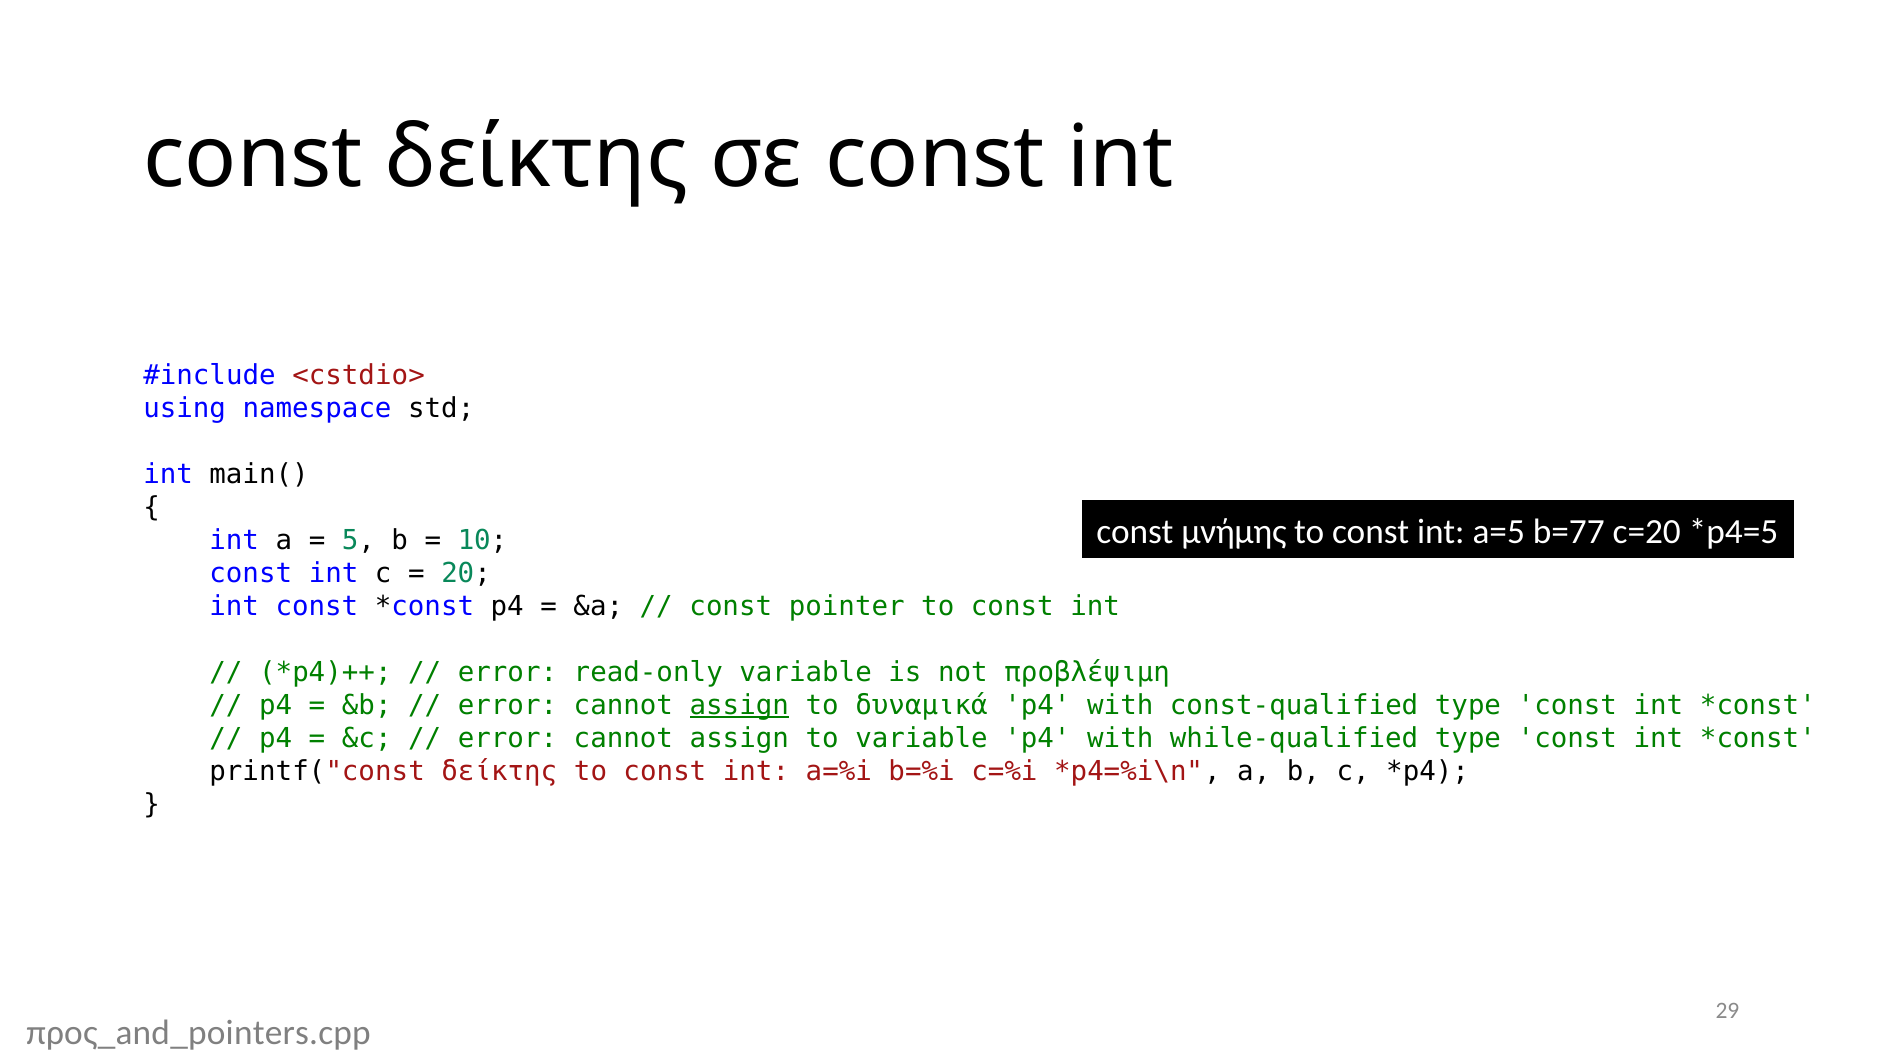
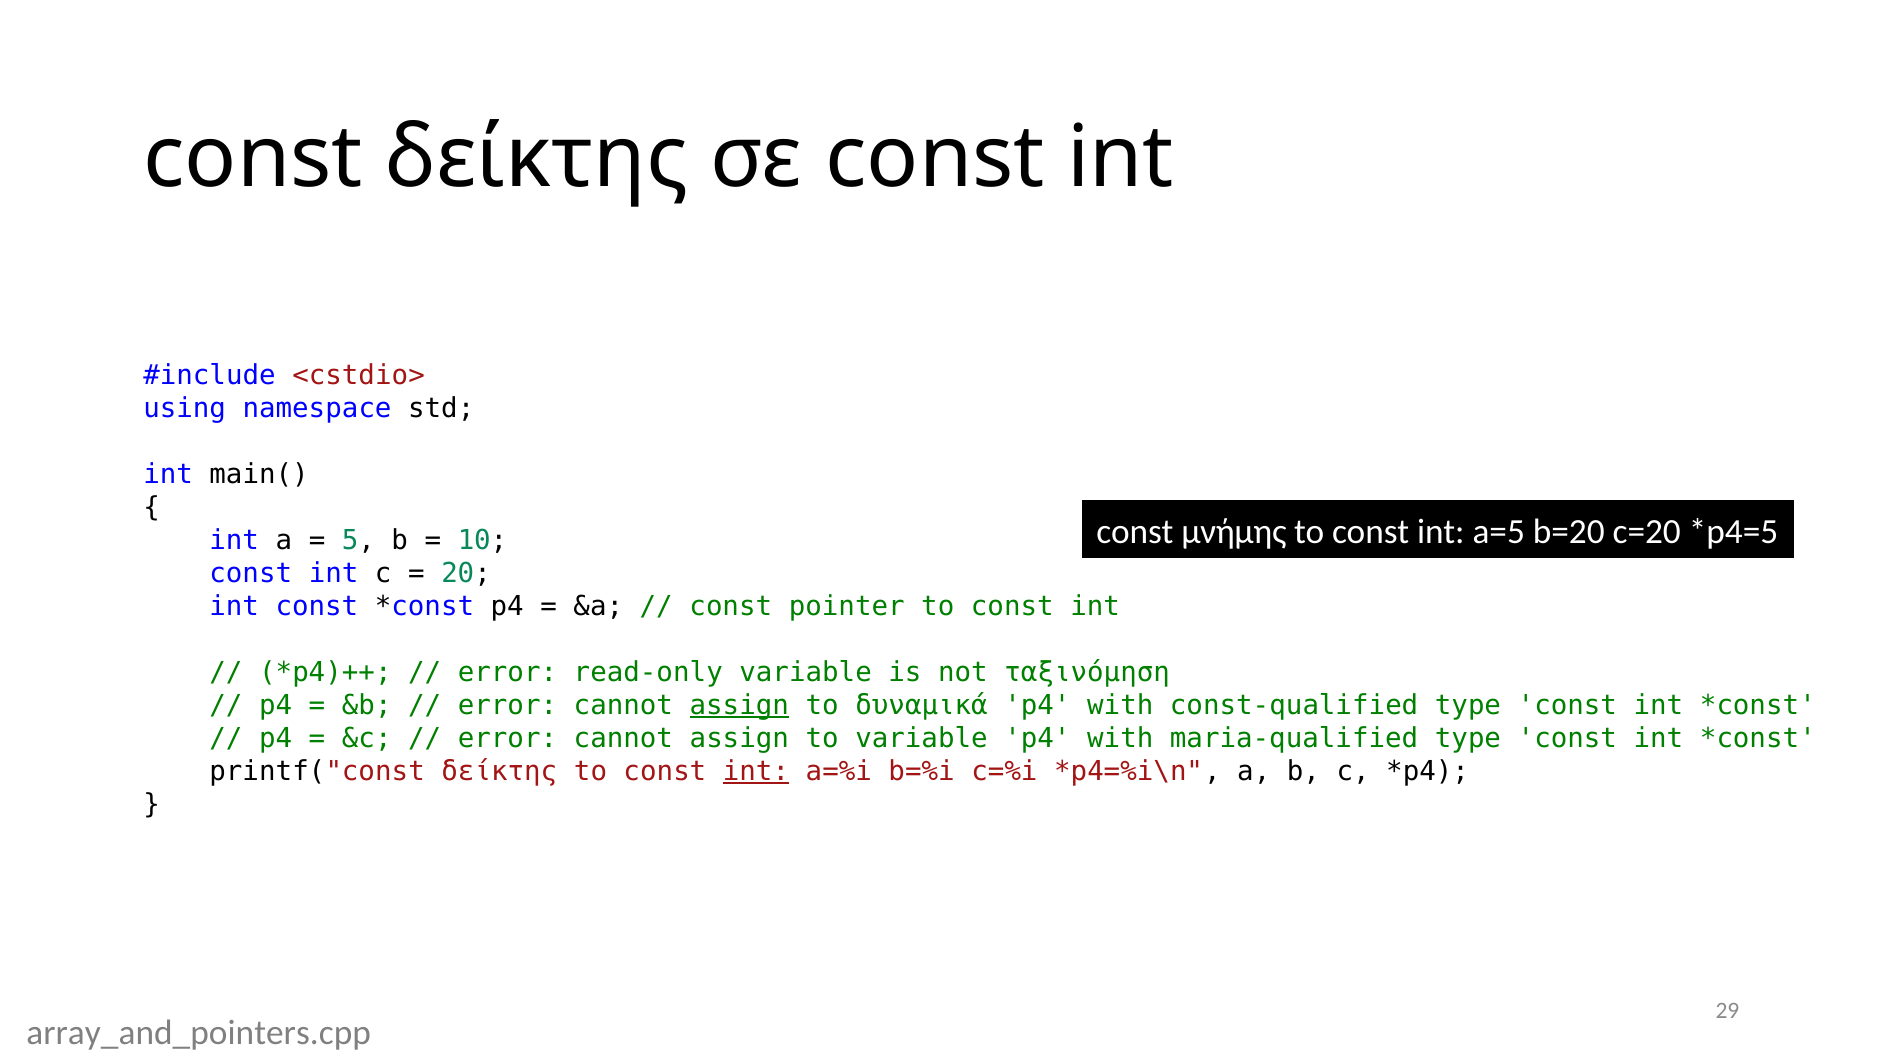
b=77: b=77 -> b=20
προβλέψιμη: προβλέψιμη -> ταξινόμηση
while-qualified: while-qualified -> maria-qualified
int at (756, 772) underline: none -> present
προς_and_pointers.cpp: προς_and_pointers.cpp -> array_and_pointers.cpp
